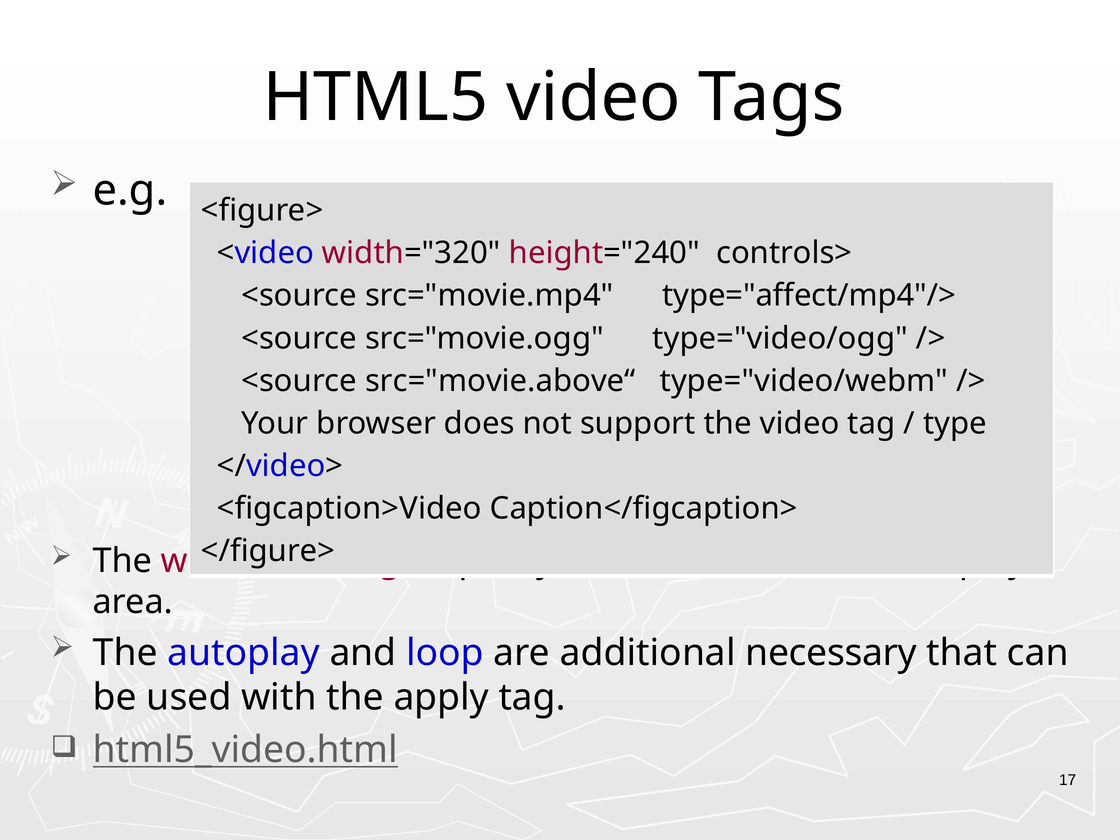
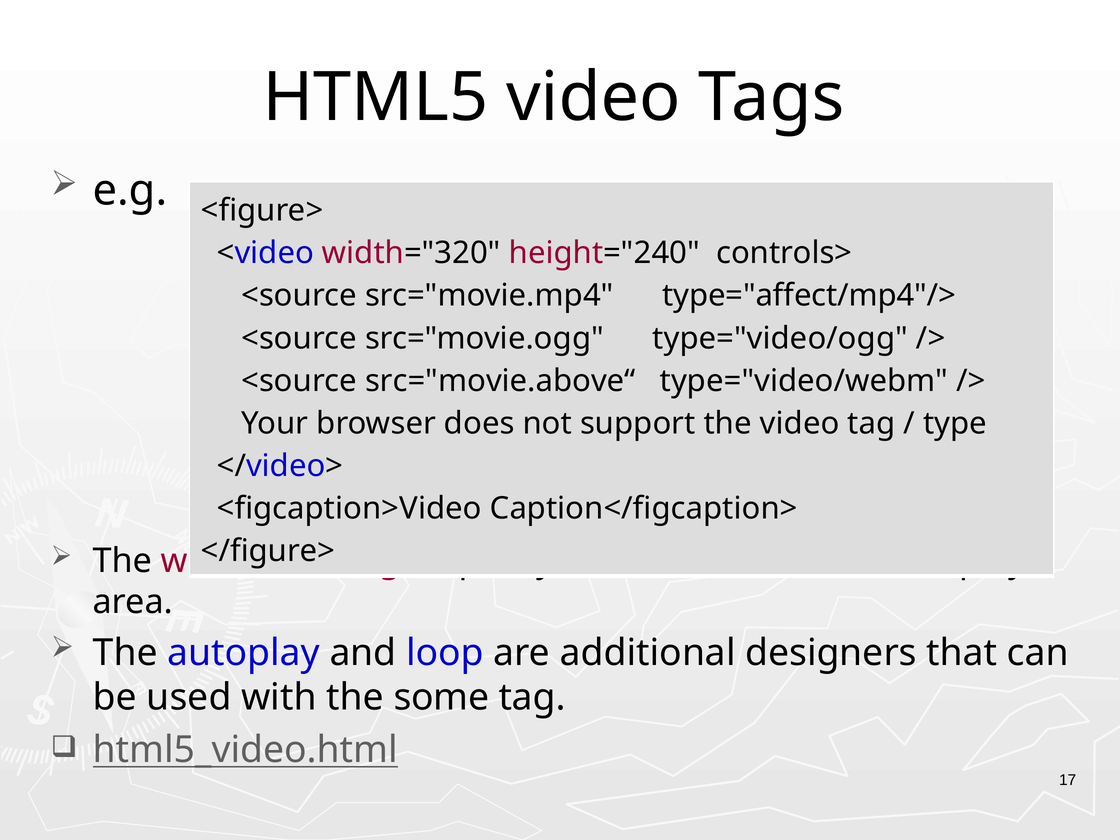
necessary: necessary -> designers
apply: apply -> some
